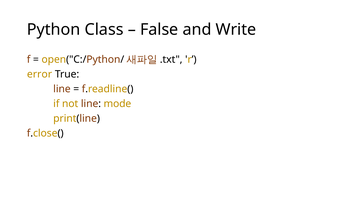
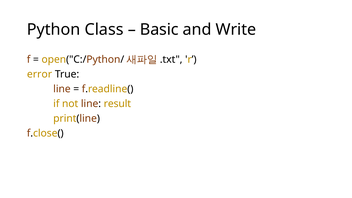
False: False -> Basic
mode: mode -> result
